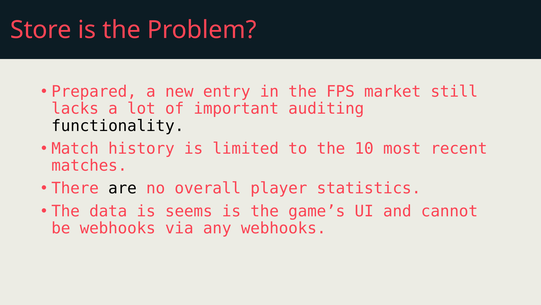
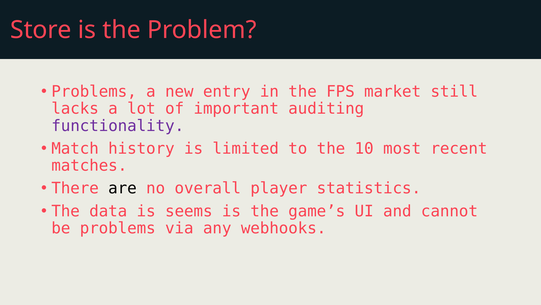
Prepared at (94, 91): Prepared -> Problems
functionality colour: black -> purple
be webhooks: webhooks -> problems
